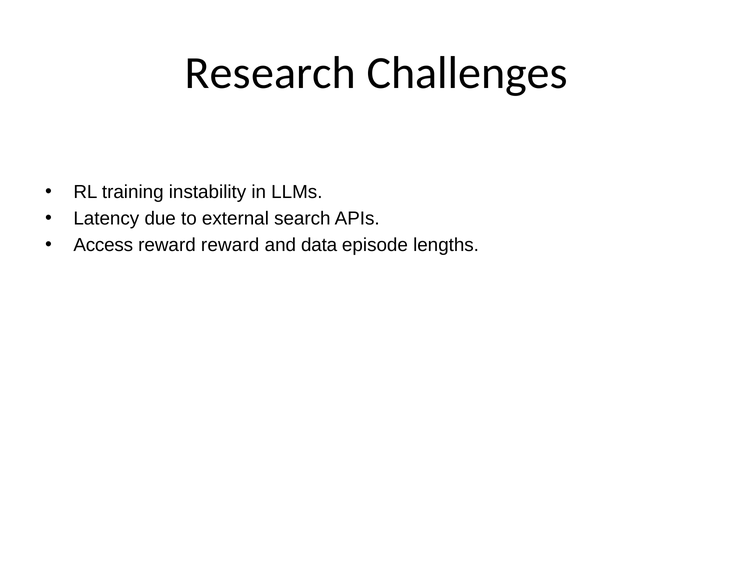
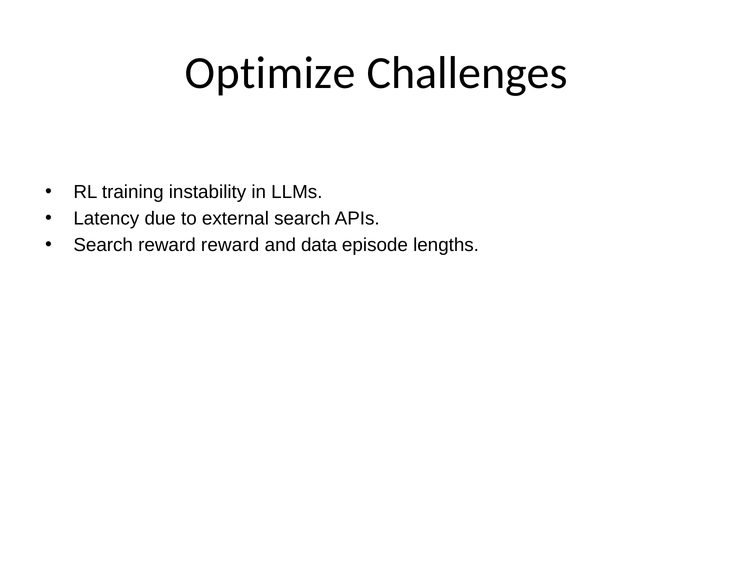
Research: Research -> Optimize
Access at (103, 245): Access -> Search
